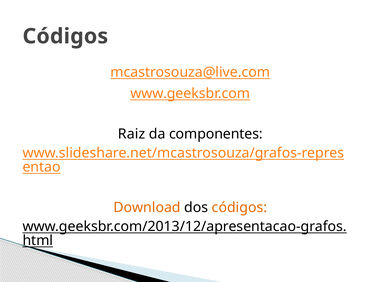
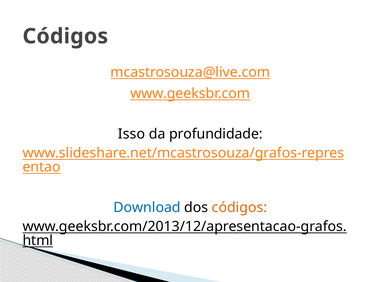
Raiz: Raiz -> Isso
componentes: componentes -> profundidade
Download colour: orange -> blue
